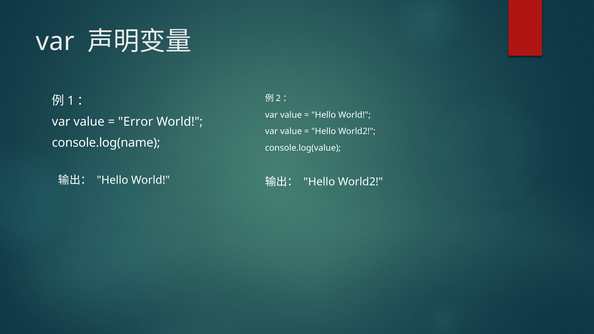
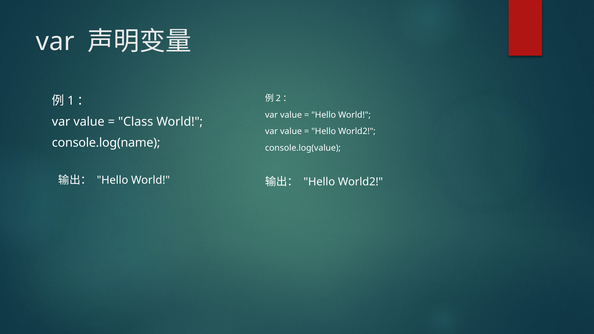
Error: Error -> Class
